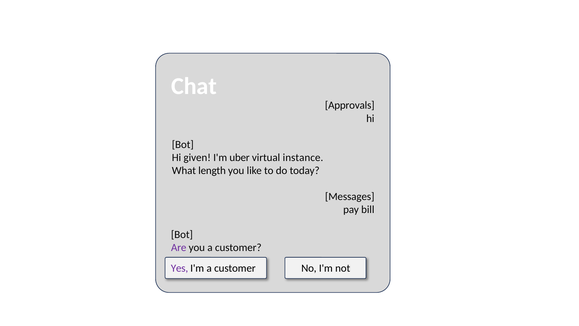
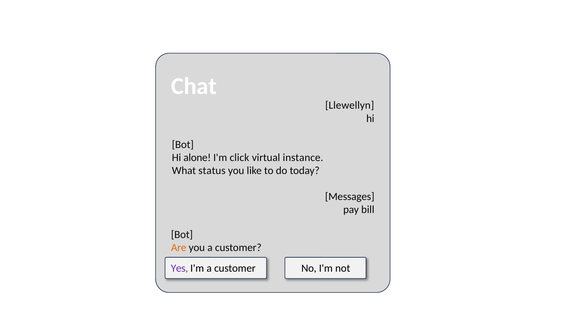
Approvals: Approvals -> Llewellyn
given: given -> alone
uber: uber -> click
length: length -> status
Are colour: purple -> orange
